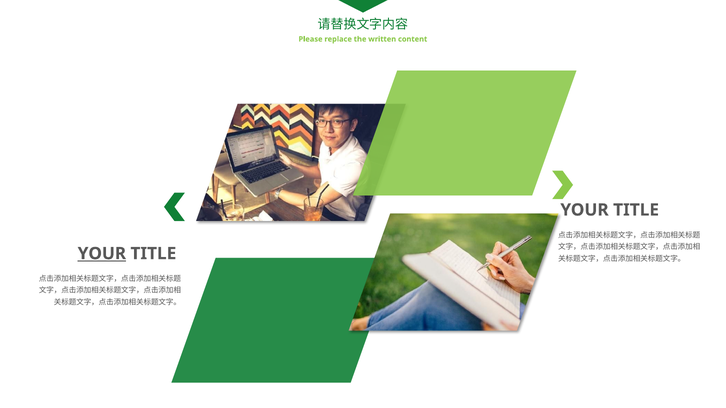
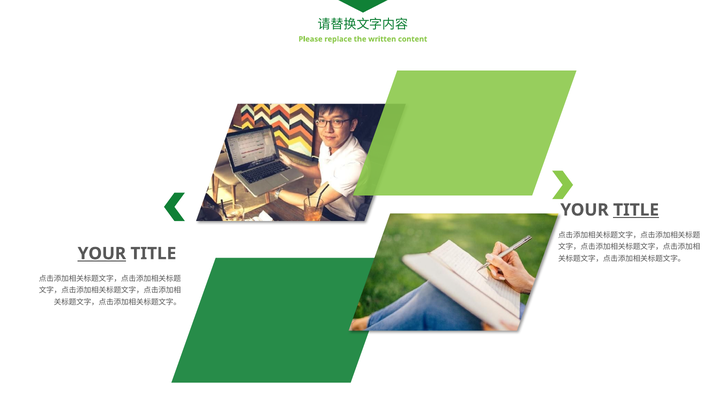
TITLE at (636, 210) underline: none -> present
